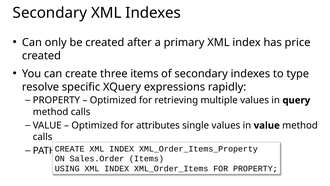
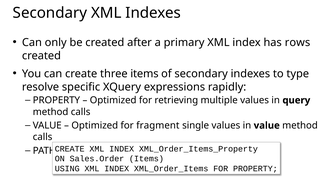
price: price -> rows
attributes: attributes -> fragment
